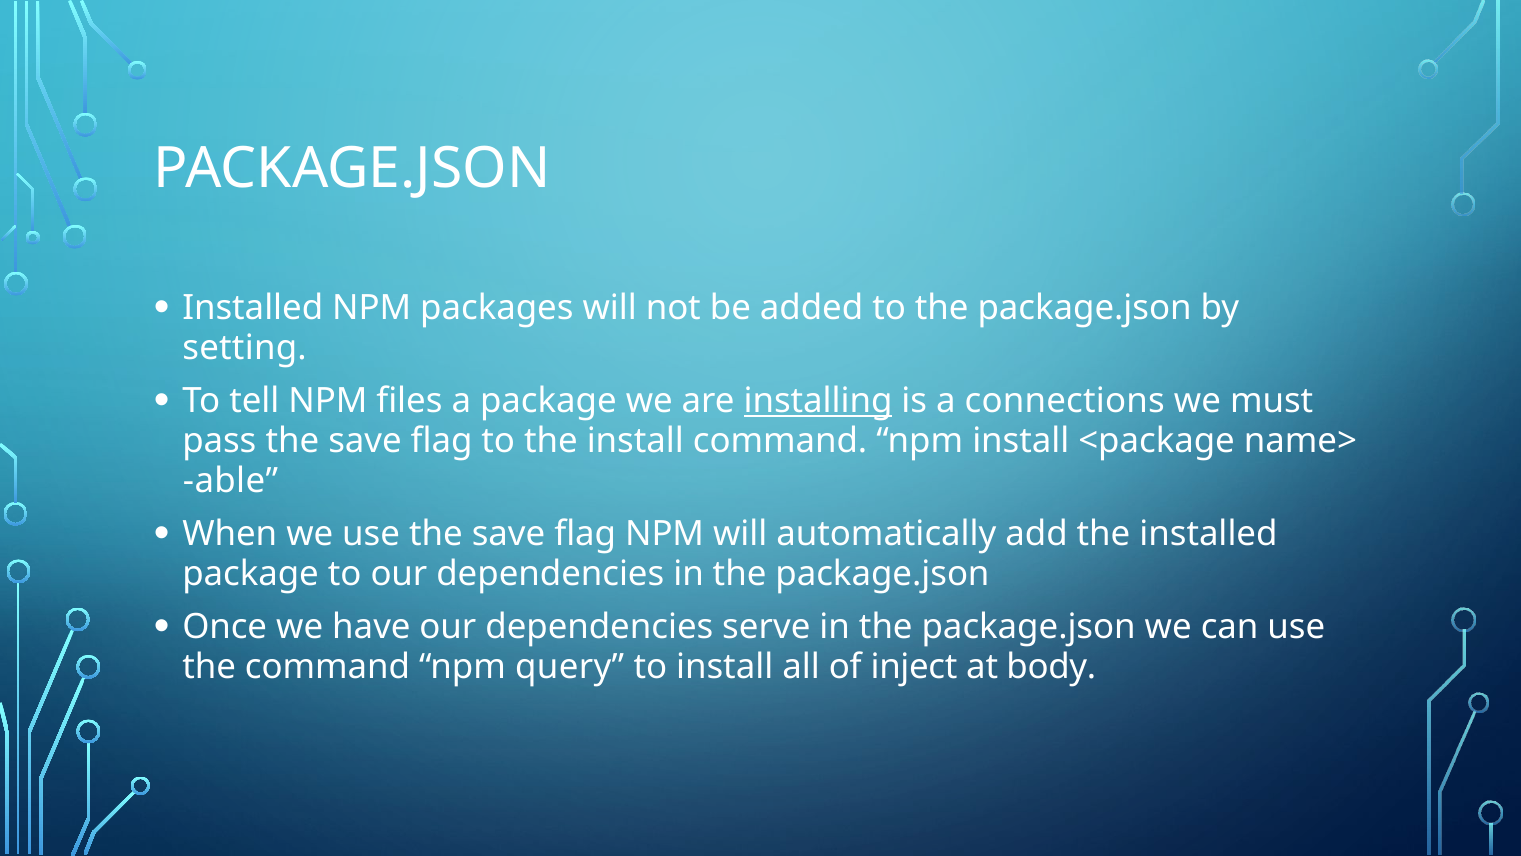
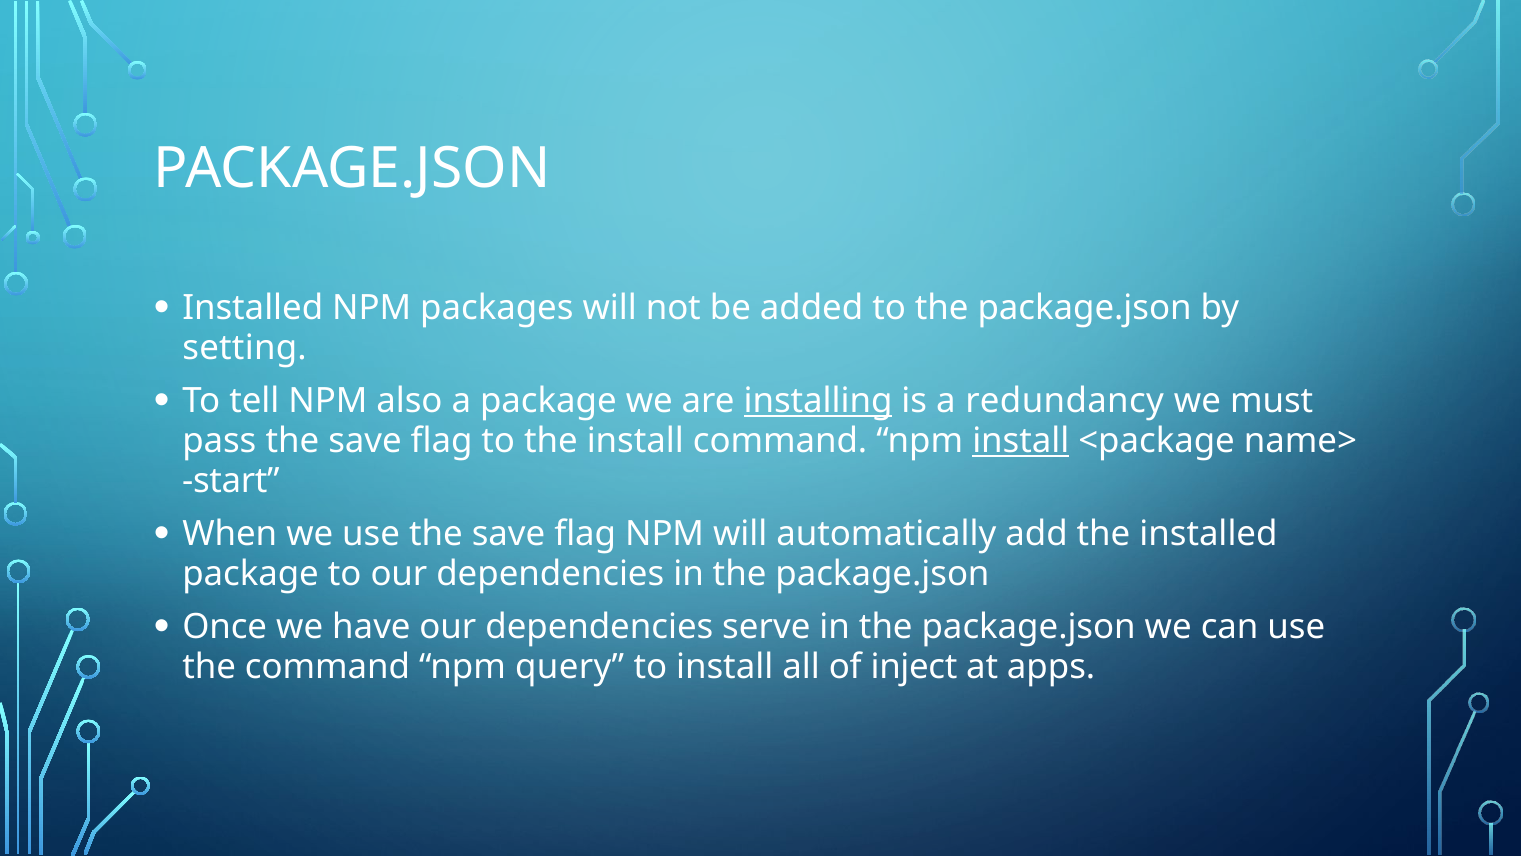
files: files -> also
connections: connections -> redundancy
install at (1021, 441) underline: none -> present
able: able -> start
body: body -> apps
